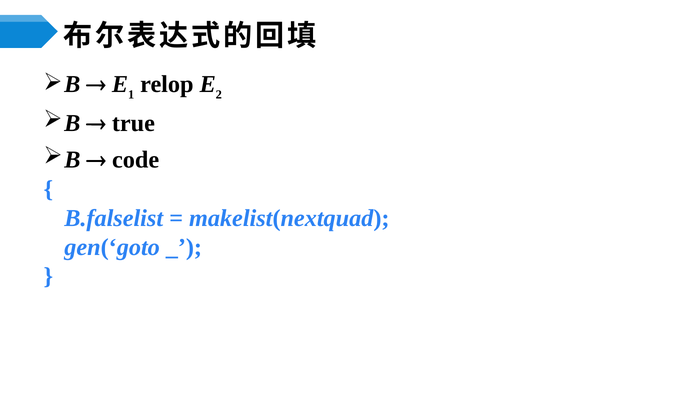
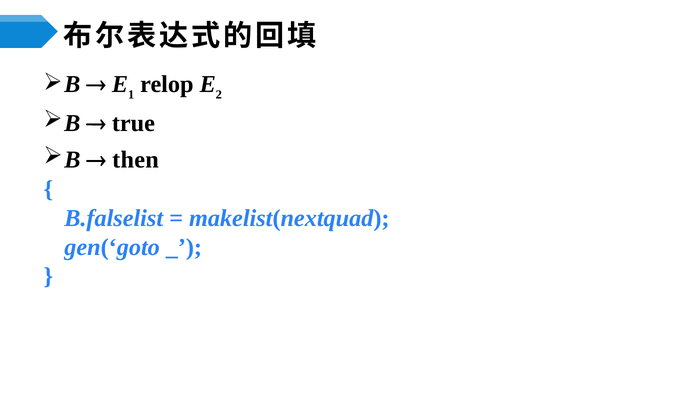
code: code -> then
